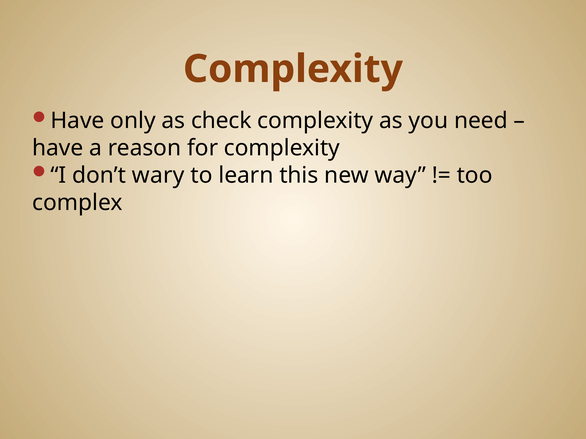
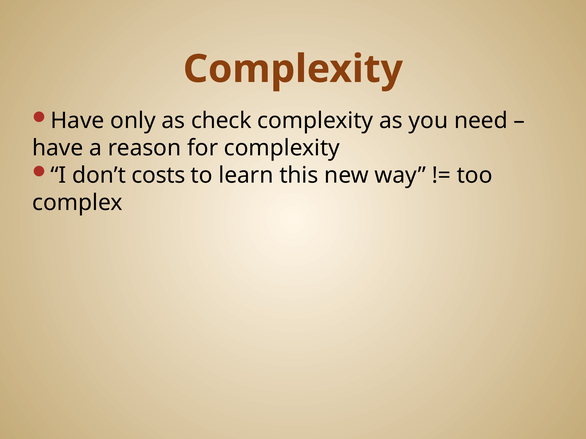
wary: wary -> costs
